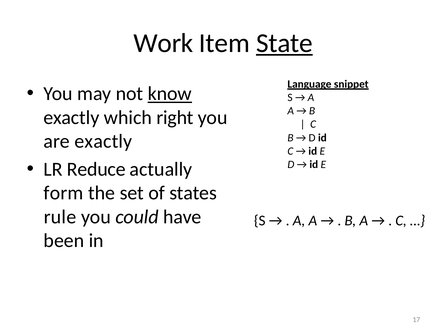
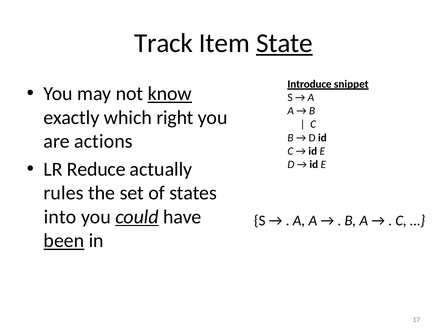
Work: Work -> Track
Language: Language -> Introduce
are exactly: exactly -> actions
form: form -> rules
rule: rule -> into
could underline: none -> present
been underline: none -> present
